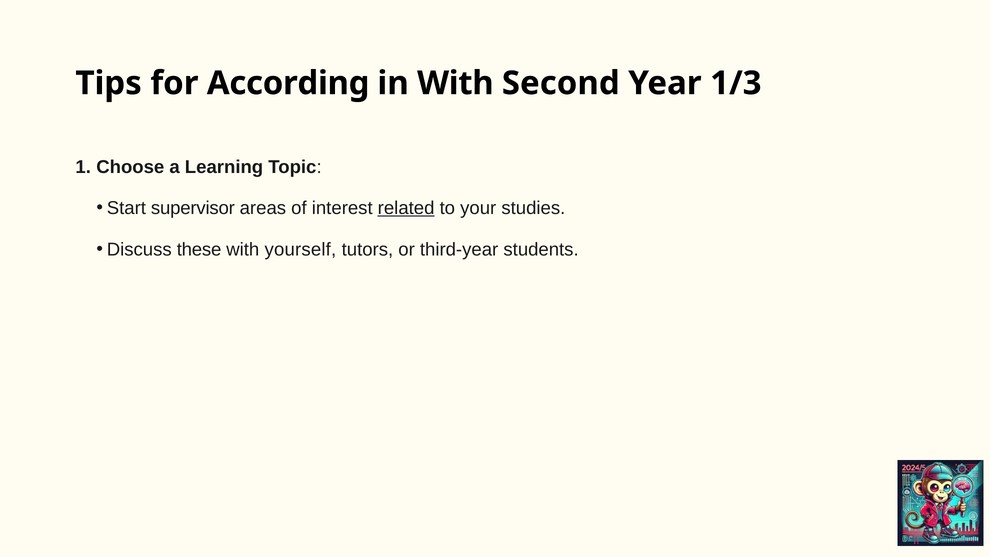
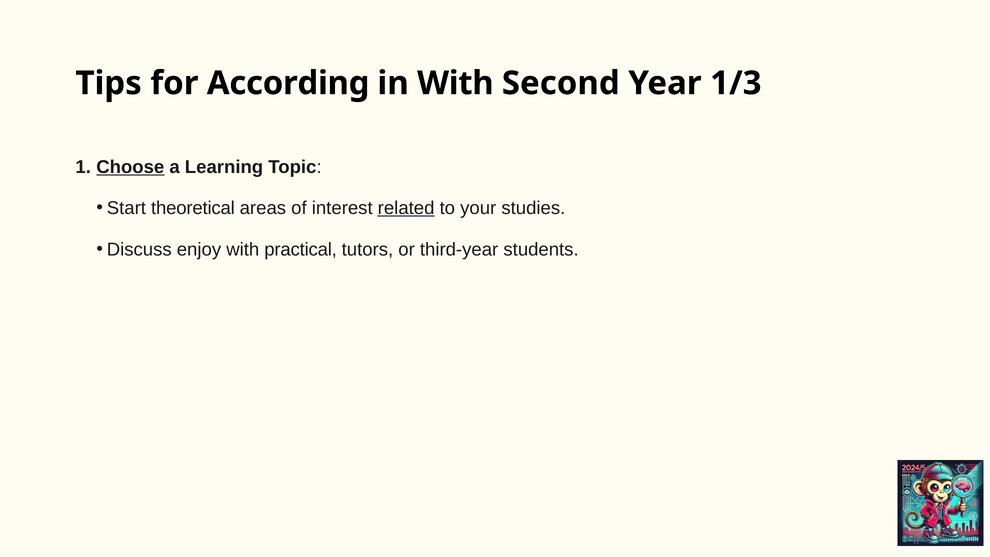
Choose underline: none -> present
supervisor: supervisor -> theoretical
these: these -> enjoy
yourself: yourself -> practical
